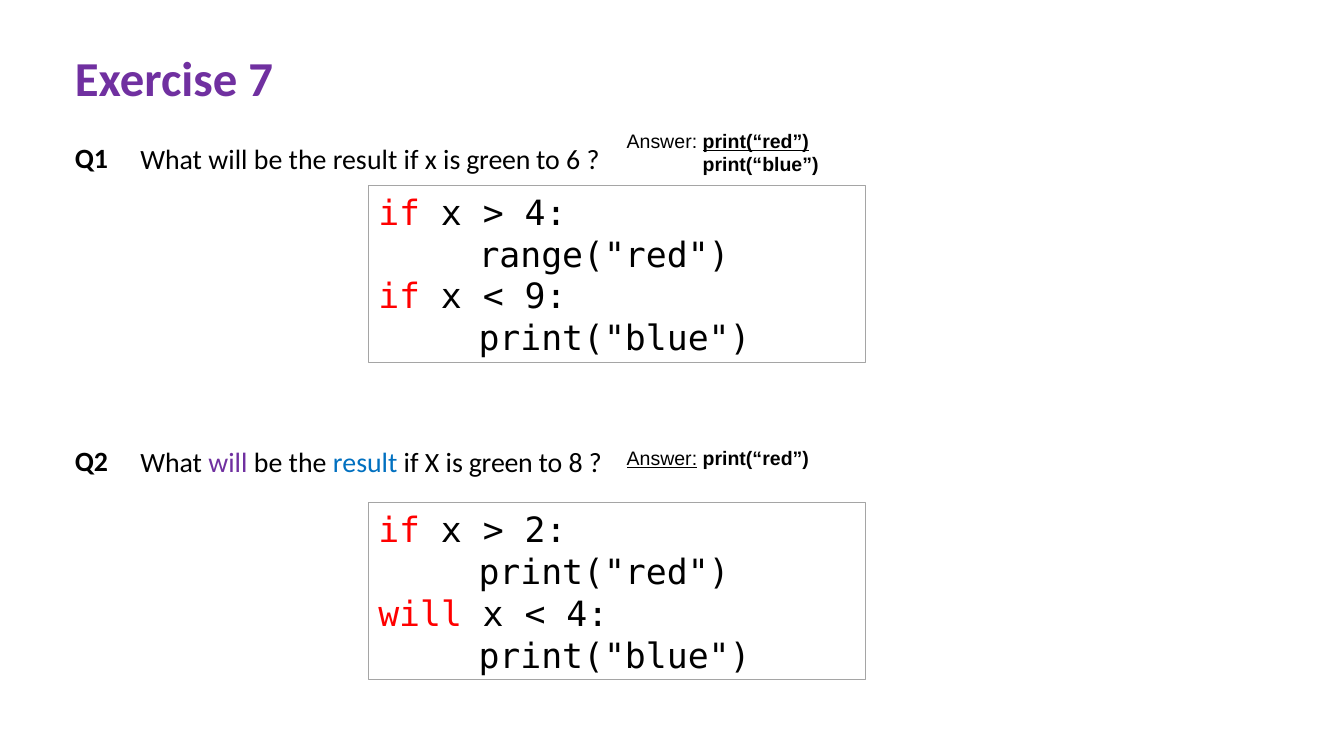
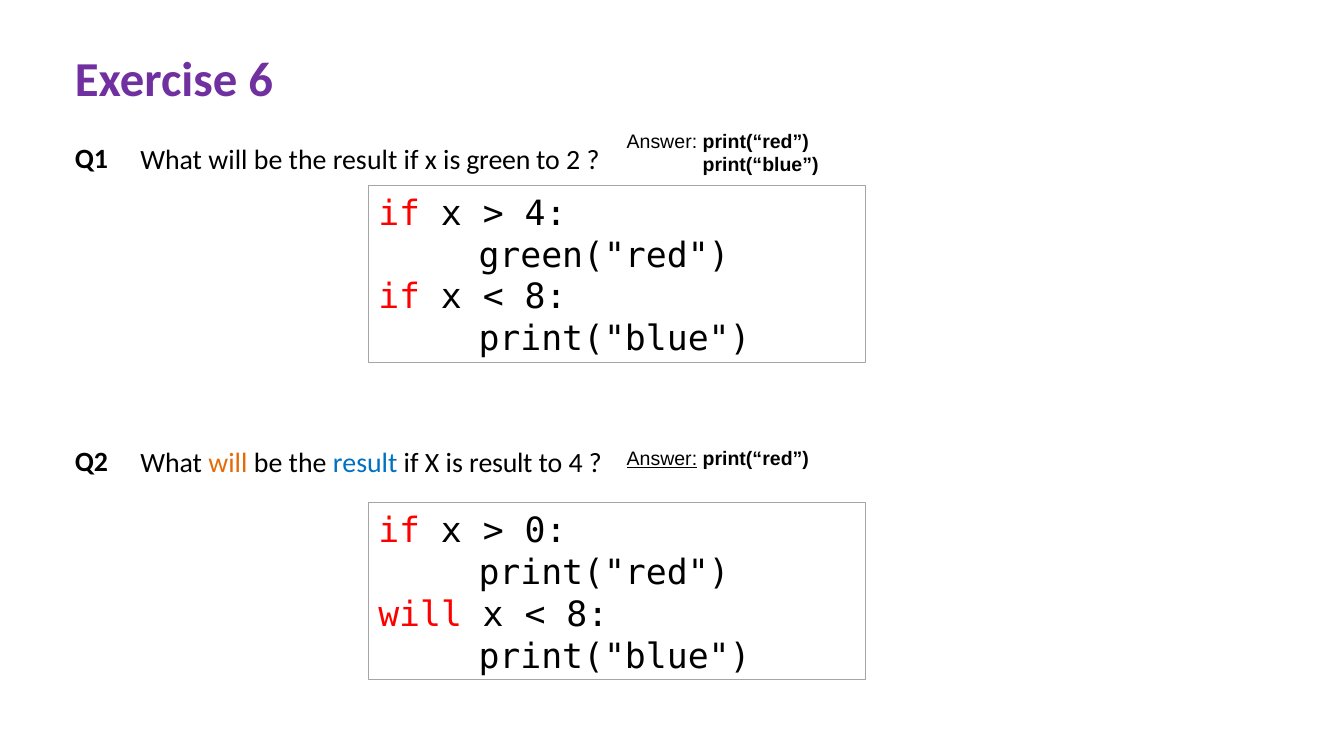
7: 7 -> 6
print(“red at (756, 142) underline: present -> none
6: 6 -> 2
range("red: range("red -> green("red
9 at (546, 297): 9 -> 8
will at (228, 464) colour: purple -> orange
green at (501, 464): green -> result
to 8: 8 -> 4
2: 2 -> 0
4 at (587, 615): 4 -> 8
